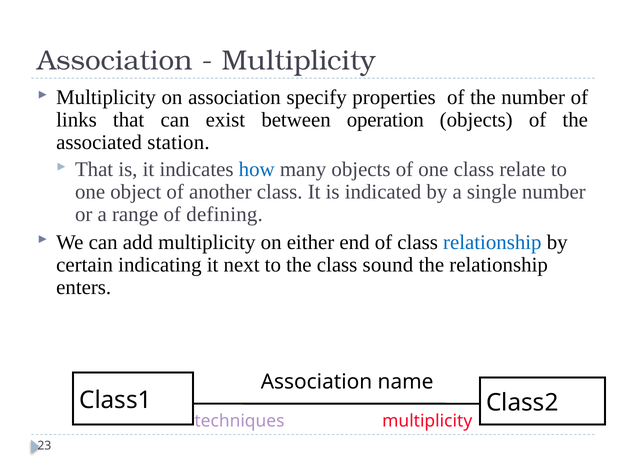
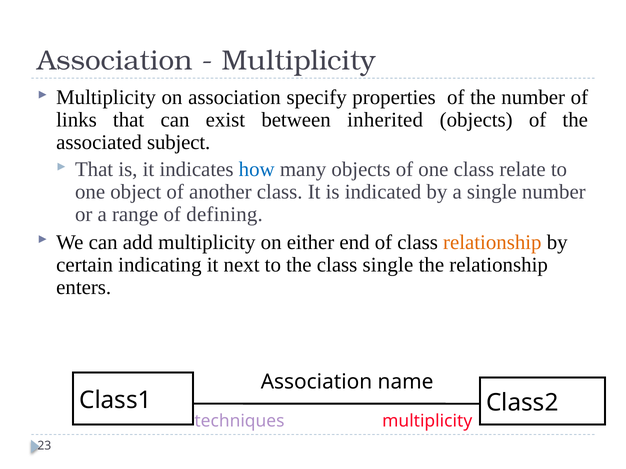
operation: operation -> inherited
station: station -> subject
relationship at (492, 242) colour: blue -> orange
class sound: sound -> single
